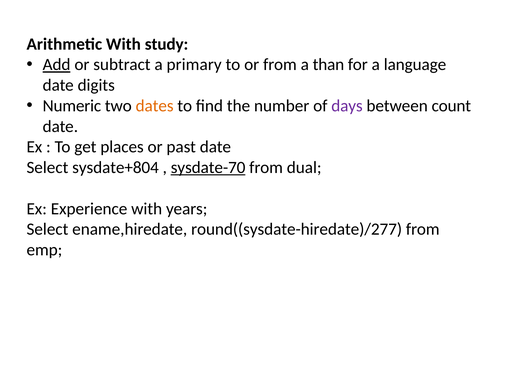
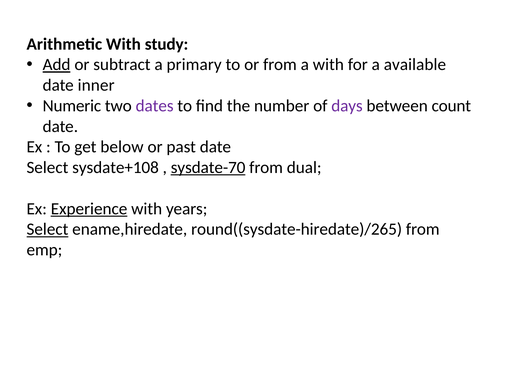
a than: than -> with
language: language -> available
digits: digits -> inner
dates colour: orange -> purple
places: places -> below
sysdate+804: sysdate+804 -> sysdate+108
Experience underline: none -> present
Select at (47, 229) underline: none -> present
round((sysdate-hiredate)/277: round((sysdate-hiredate)/277 -> round((sysdate-hiredate)/265
